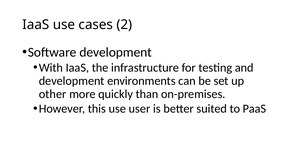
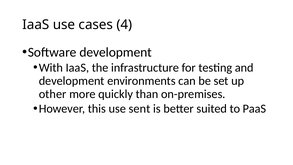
2: 2 -> 4
user: user -> sent
